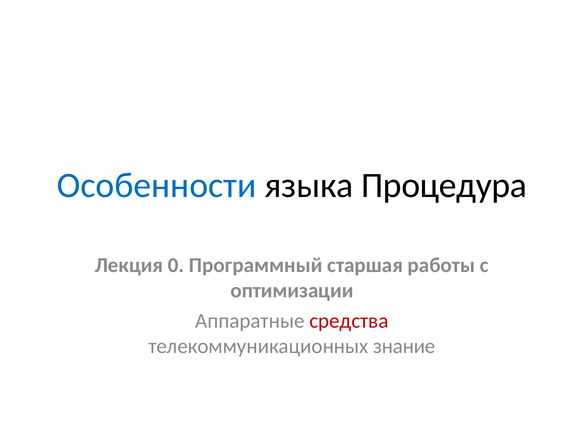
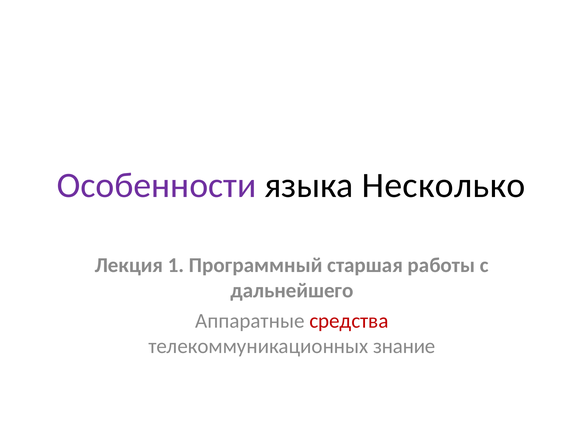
Особенности colour: blue -> purple
Процедура: Процедура -> Несколько
0: 0 -> 1
оптимизации: оптимизации -> дальнейшего
